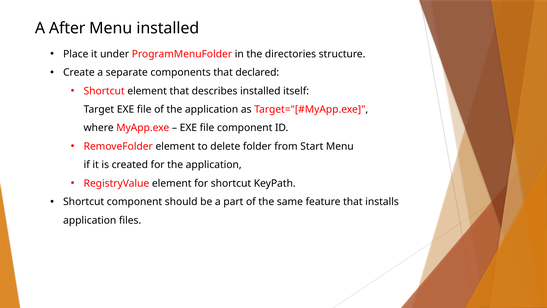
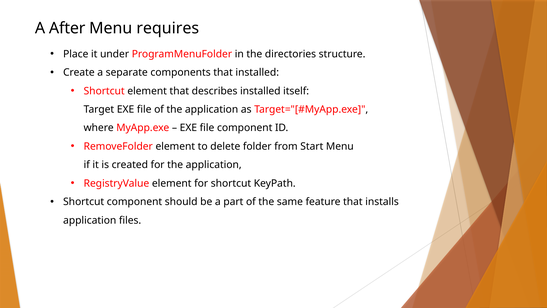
Menu installed: installed -> requires
that declared: declared -> installed
